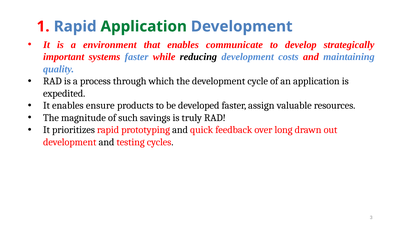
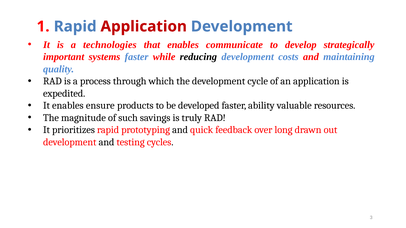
Application at (144, 26) colour: green -> red
environment: environment -> technologies
assign: assign -> ability
